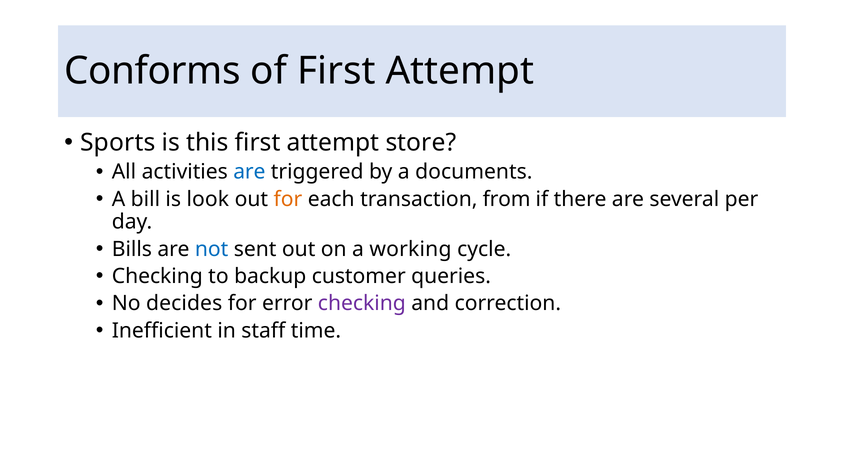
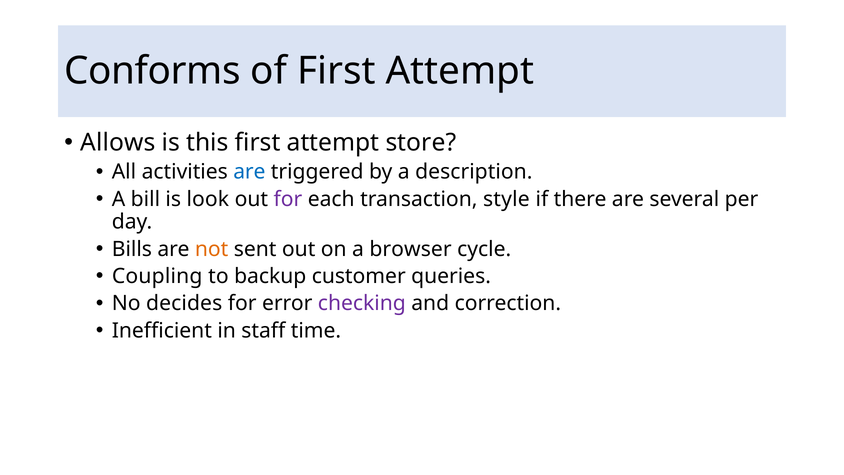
Sports: Sports -> Allows
documents: documents -> description
for at (288, 199) colour: orange -> purple
from: from -> style
not colour: blue -> orange
working: working -> browser
Checking at (157, 276): Checking -> Coupling
